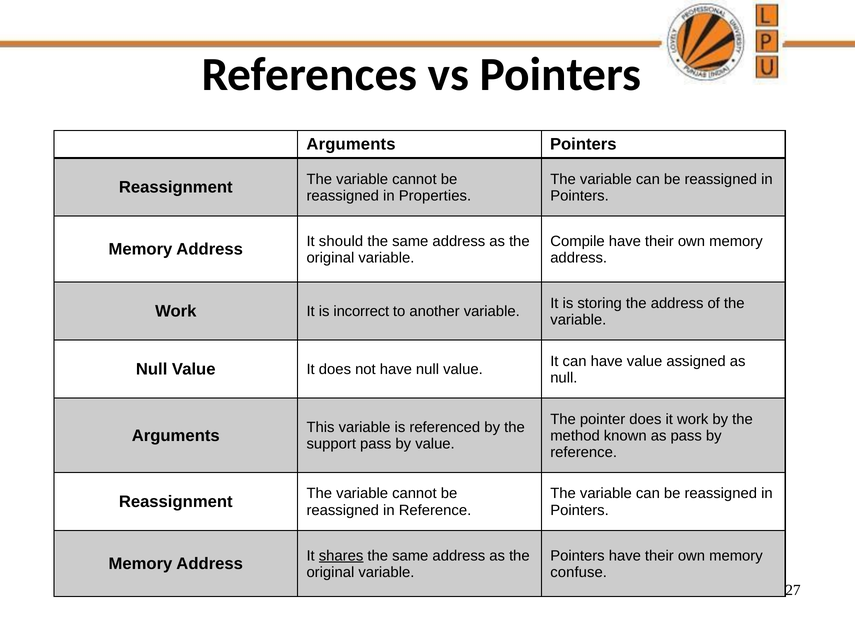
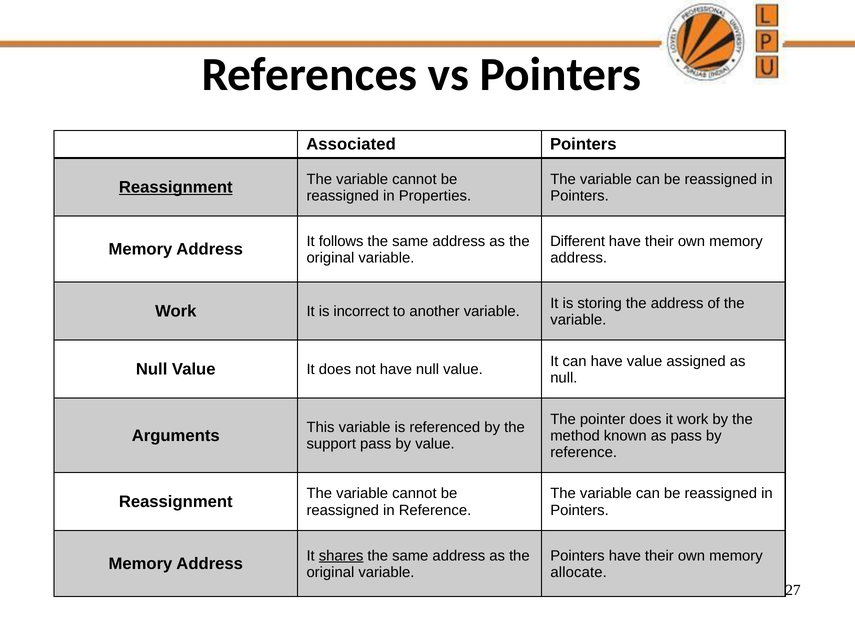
Arguments at (351, 145): Arguments -> Associated
Reassignment at (176, 188) underline: none -> present
should: should -> follows
Compile: Compile -> Different
confuse: confuse -> allocate
